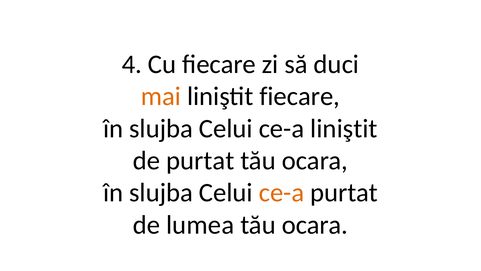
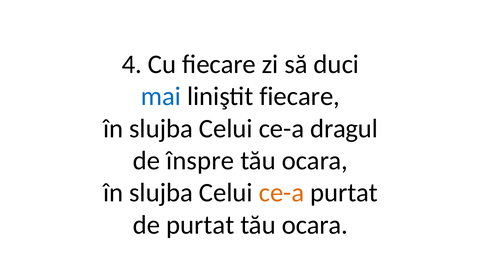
mai colour: orange -> blue
ce-a liniştit: liniştit -> dragul
de purtat: purtat -> înspre
de lumea: lumea -> purtat
